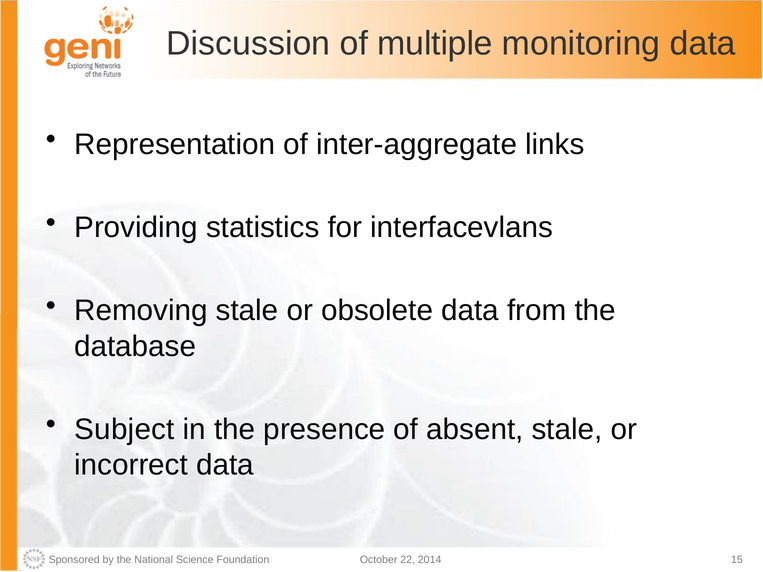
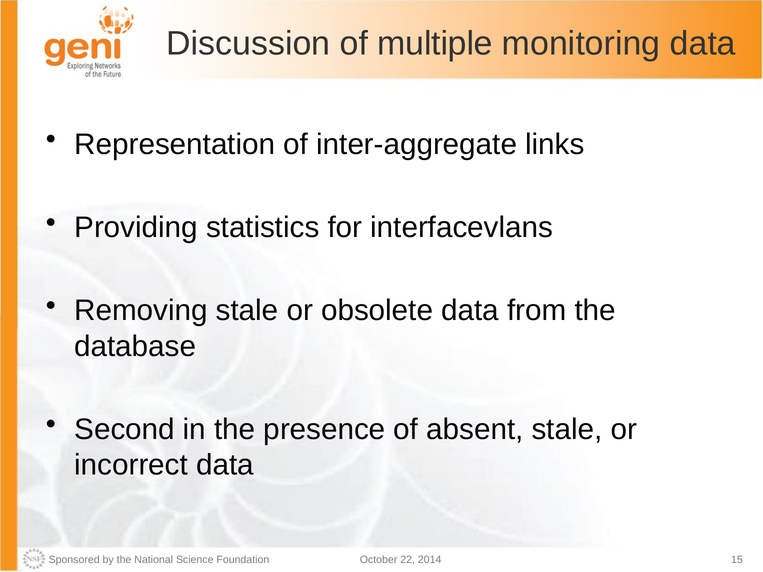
Subject: Subject -> Second
